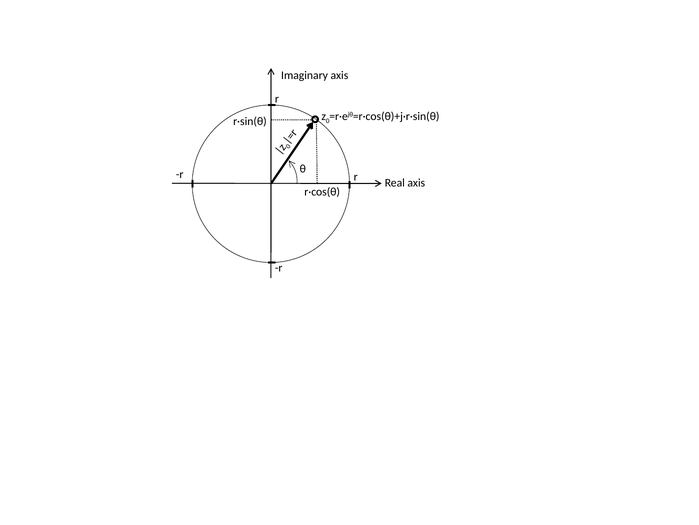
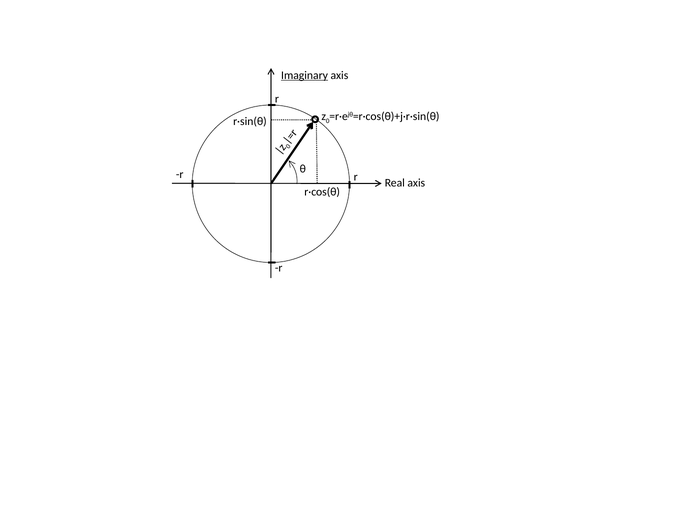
Imaginary underline: none -> present
